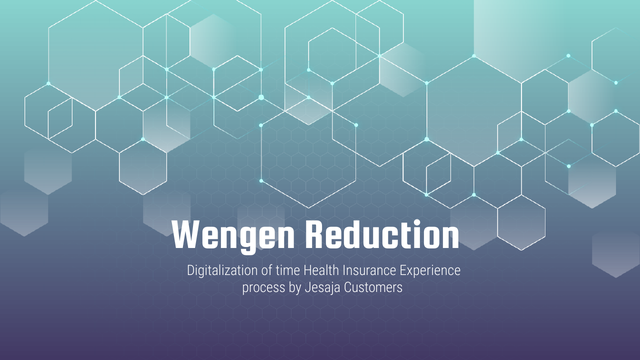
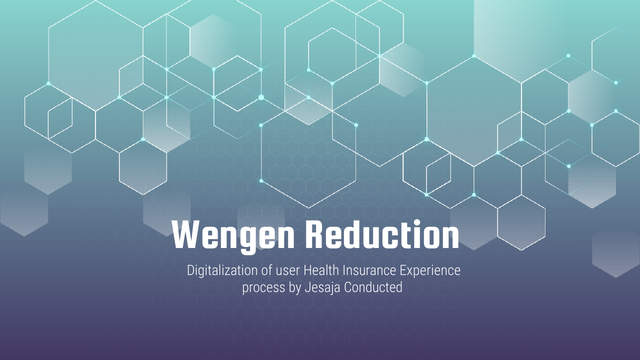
time: time -> user
Customers: Customers -> Conducted
